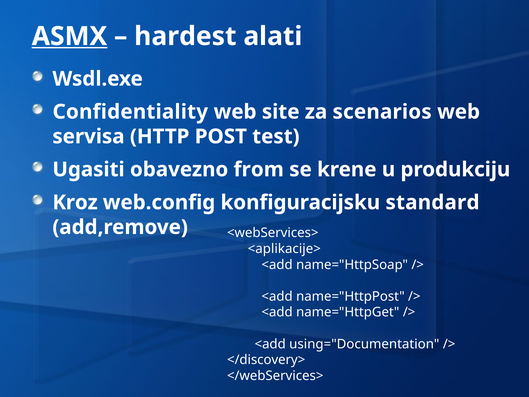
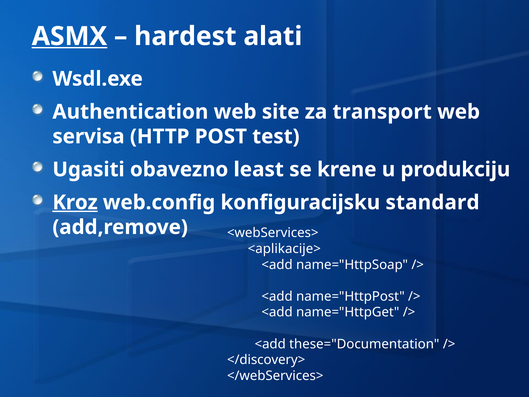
Confidentiality: Confidentiality -> Authentication
scenarios: scenarios -> transport
from: from -> least
Kroz underline: none -> present
using="Documentation: using="Documentation -> these="Documentation
